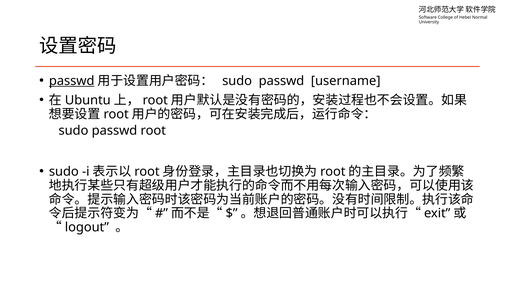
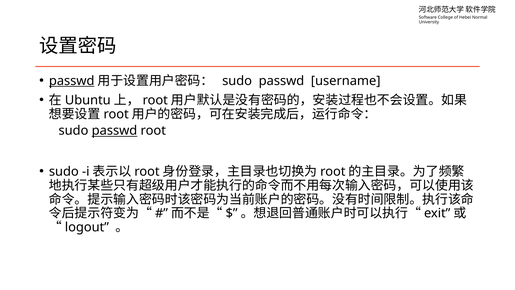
passwd at (114, 131) underline: none -> present
